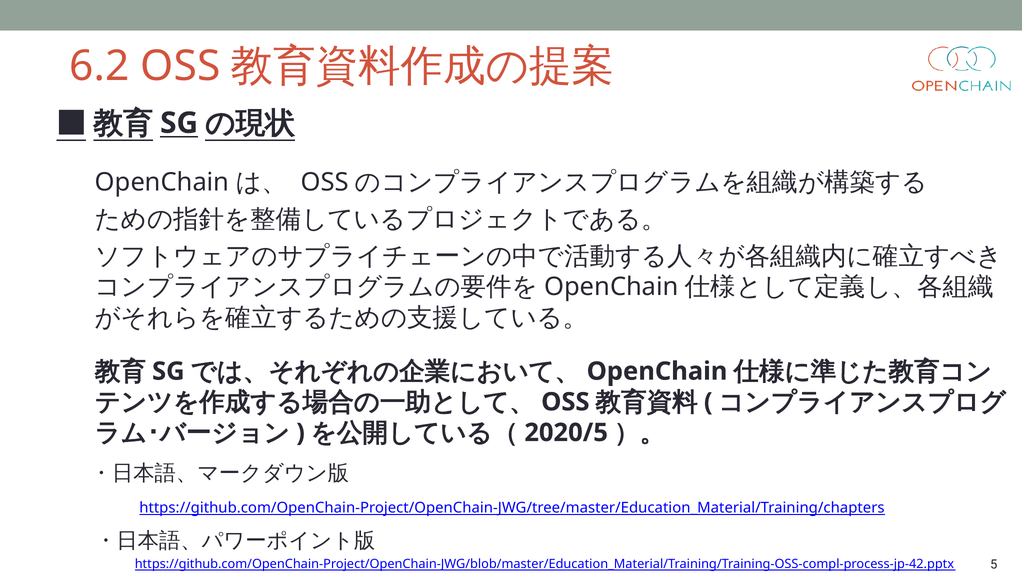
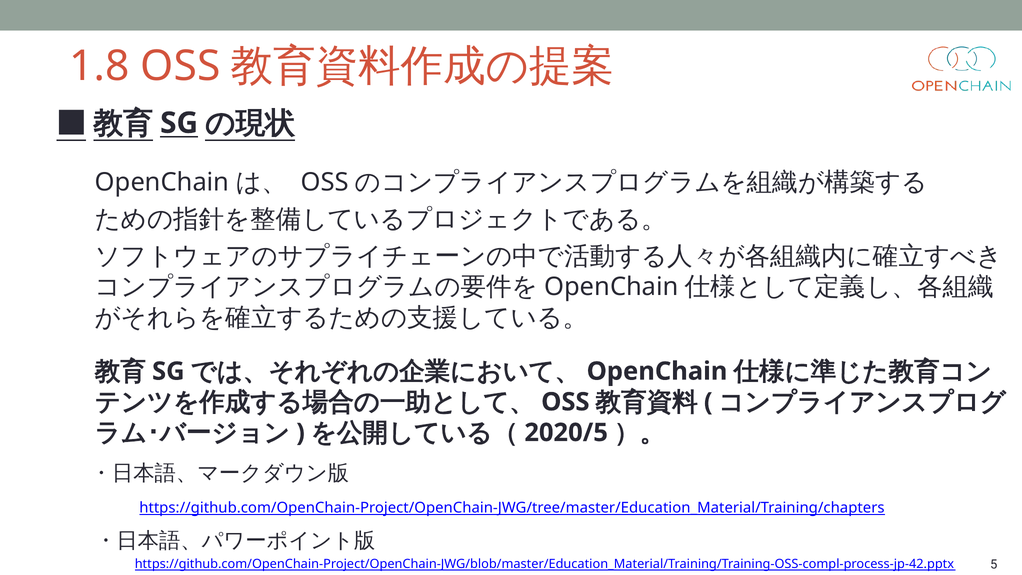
6.2: 6.2 -> 1.8
